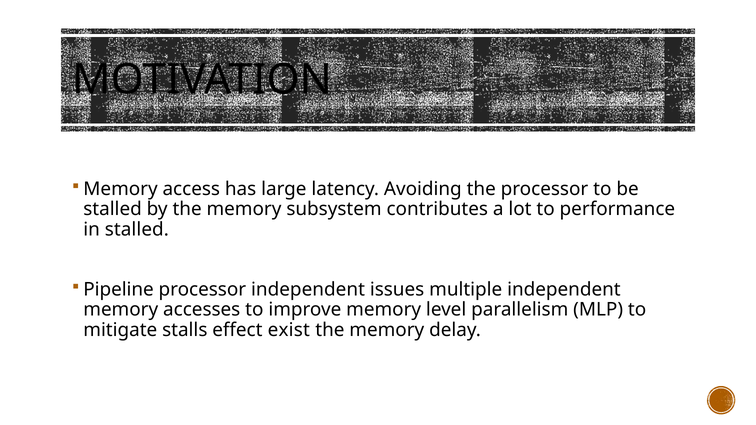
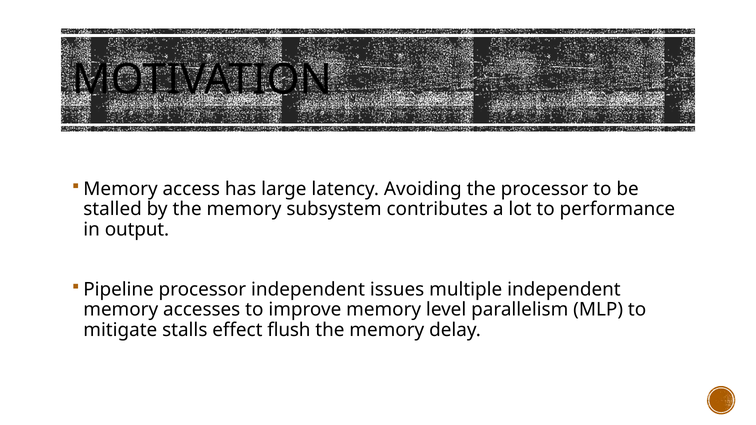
in stalled: stalled -> output
exist: exist -> flush
